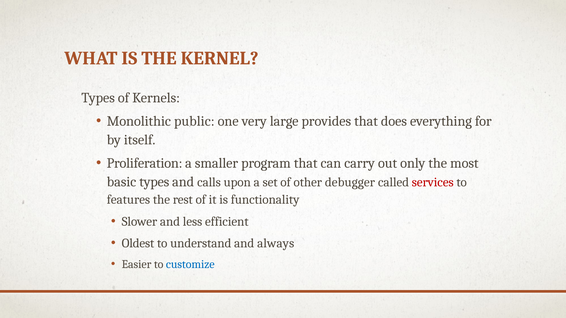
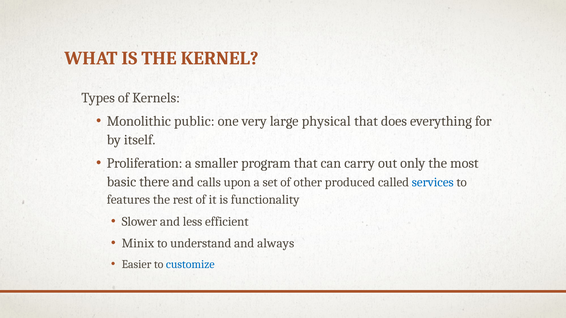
provides: provides -> physical
basic types: types -> there
debugger: debugger -> produced
services colour: red -> blue
Oldest: Oldest -> Minix
